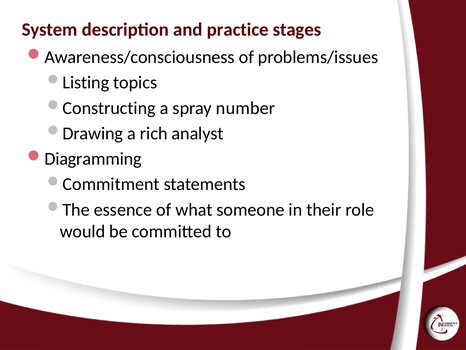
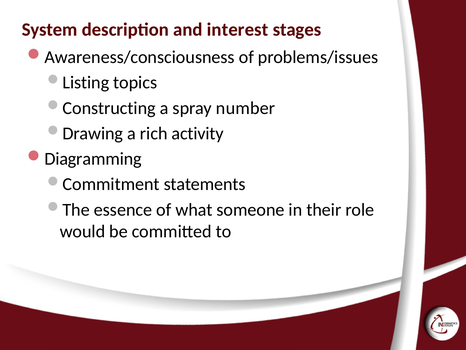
practice: practice -> interest
analyst: analyst -> activity
